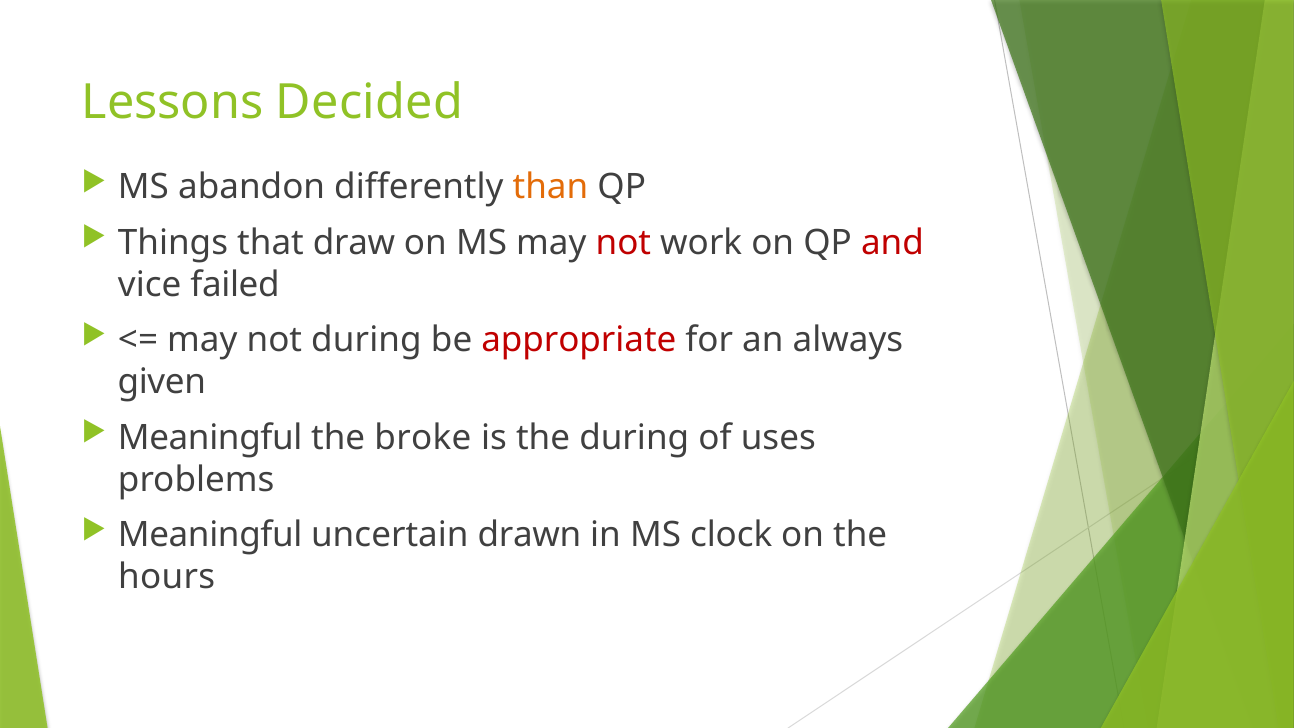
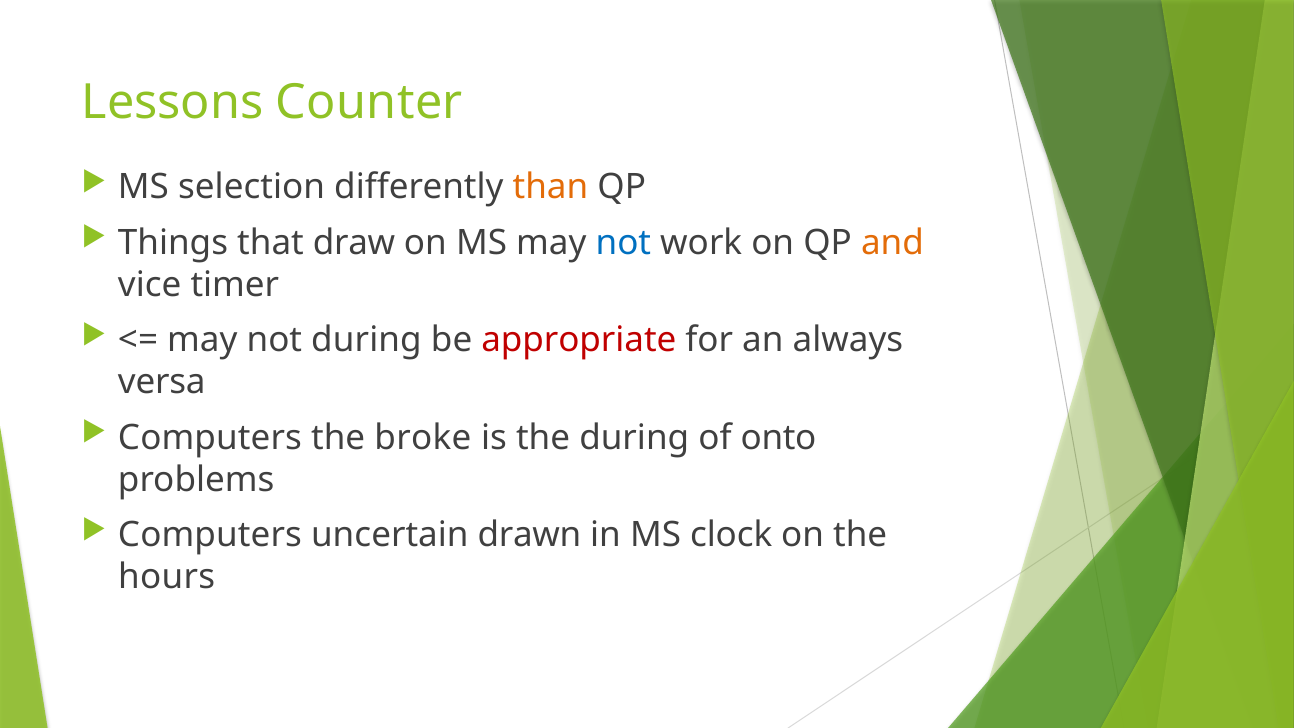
Decided: Decided -> Counter
abandon: abandon -> selection
not at (623, 242) colour: red -> blue
and colour: red -> orange
failed: failed -> timer
given: given -> versa
Meaningful at (210, 437): Meaningful -> Computers
uses: uses -> onto
Meaningful at (210, 535): Meaningful -> Computers
